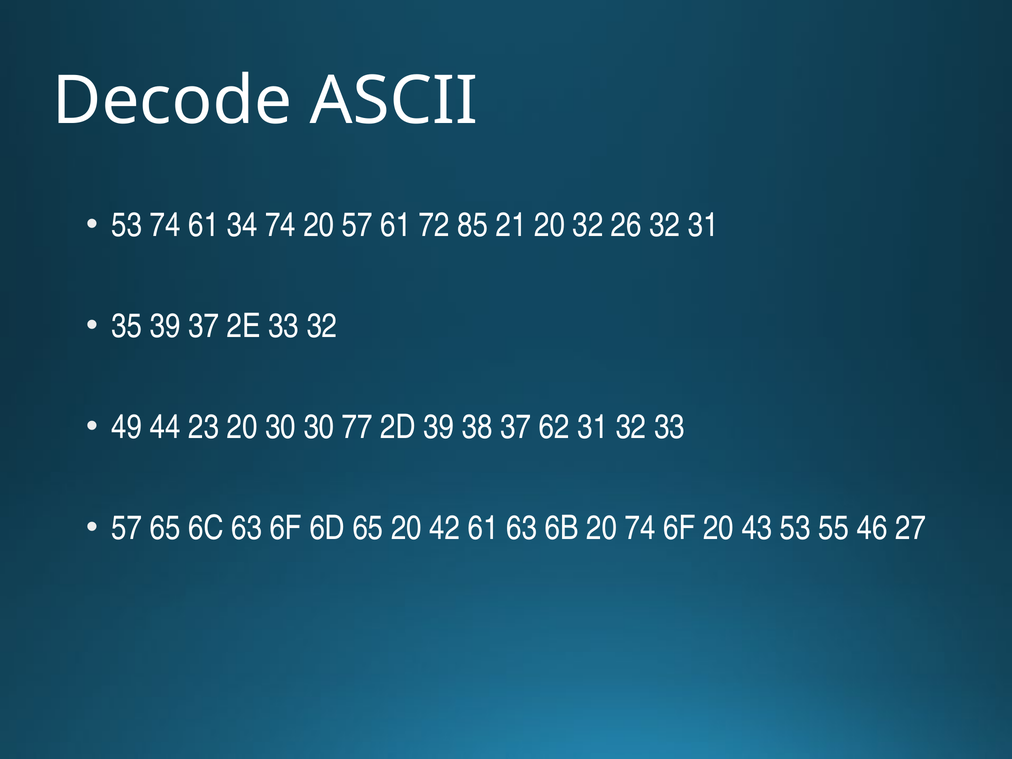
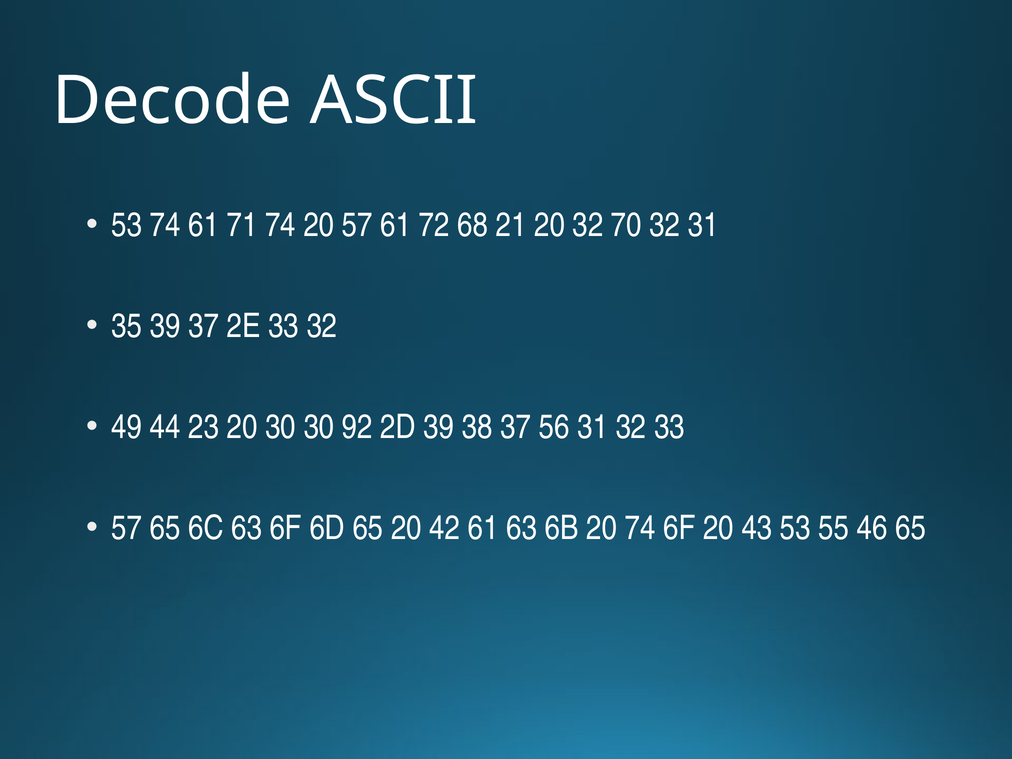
34: 34 -> 71
85: 85 -> 68
26: 26 -> 70
77: 77 -> 92
62: 62 -> 56
46 27: 27 -> 65
